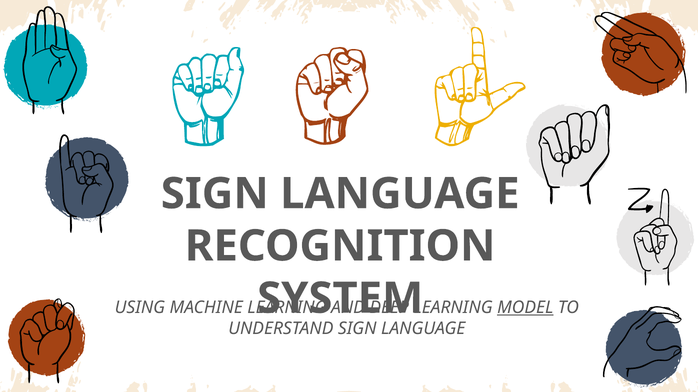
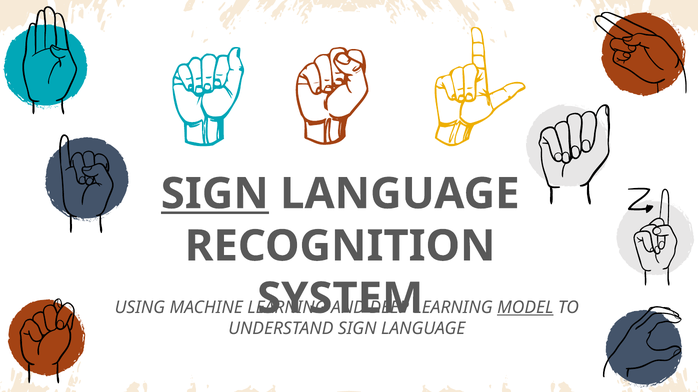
SIGN at (215, 194) underline: none -> present
